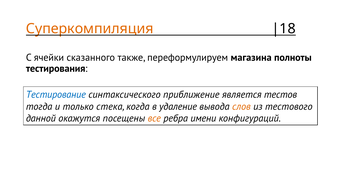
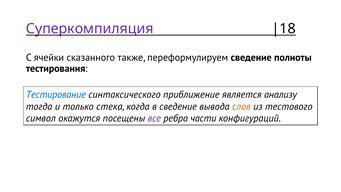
Суперкомпиляция colour: orange -> purple
переформулируем магазина: магазина -> сведение
тестов: тестов -> анализу
в удаление: удаление -> сведение
данной: данной -> символ
все colour: orange -> purple
имени: имени -> части
